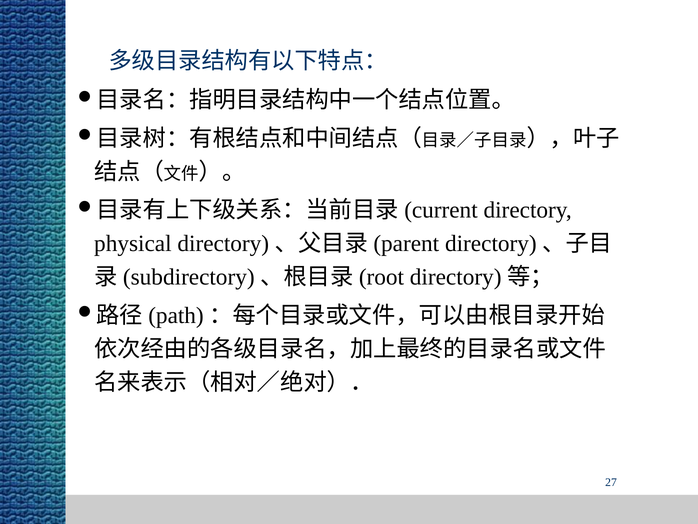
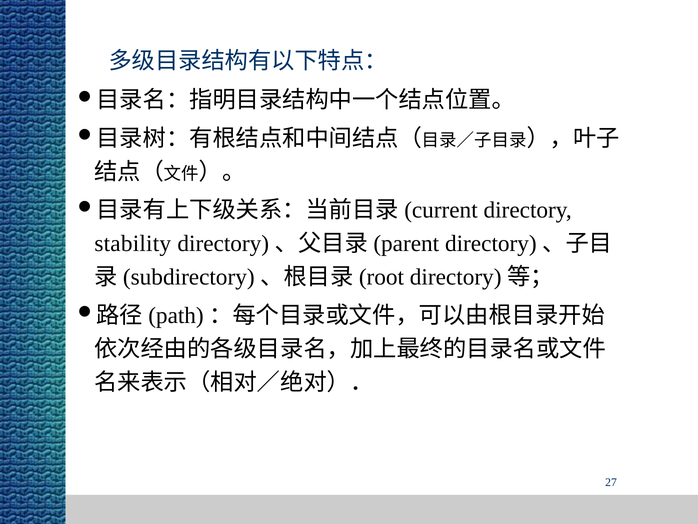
physical: physical -> stability
